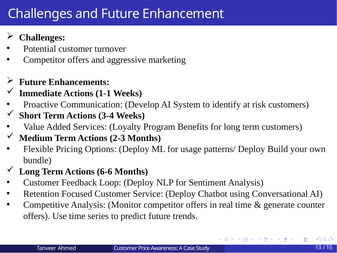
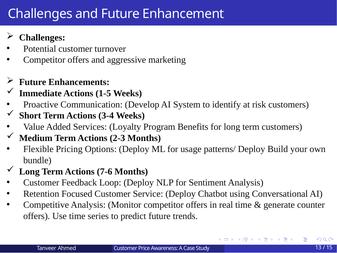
1-1: 1-1 -> 1-5
6-6: 6-6 -> 7-6
